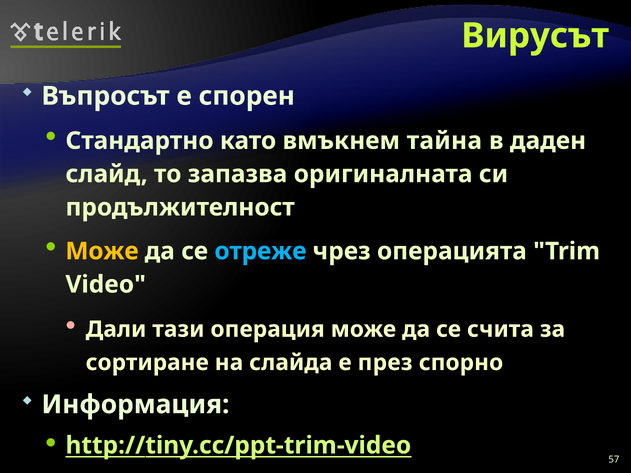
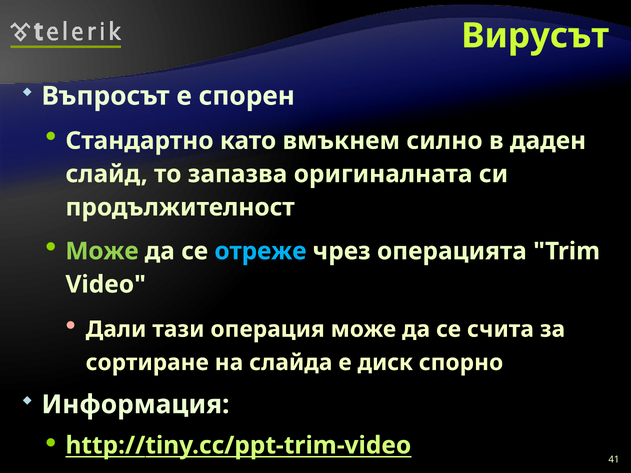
тайна: тайна -> силно
Може at (102, 251) colour: yellow -> light green
през: през -> диск
57: 57 -> 41
